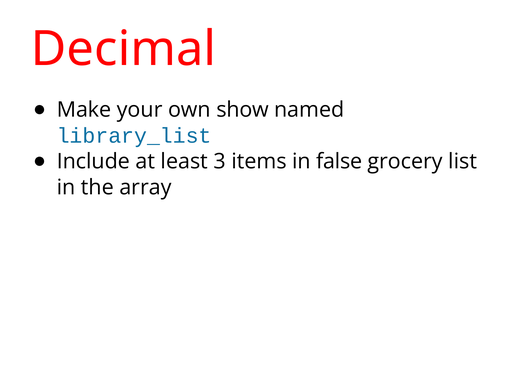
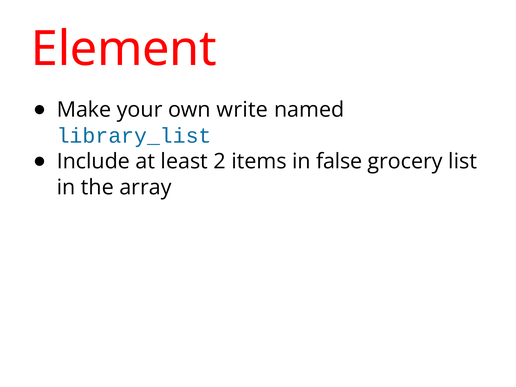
Decimal: Decimal -> Element
show: show -> write
3: 3 -> 2
